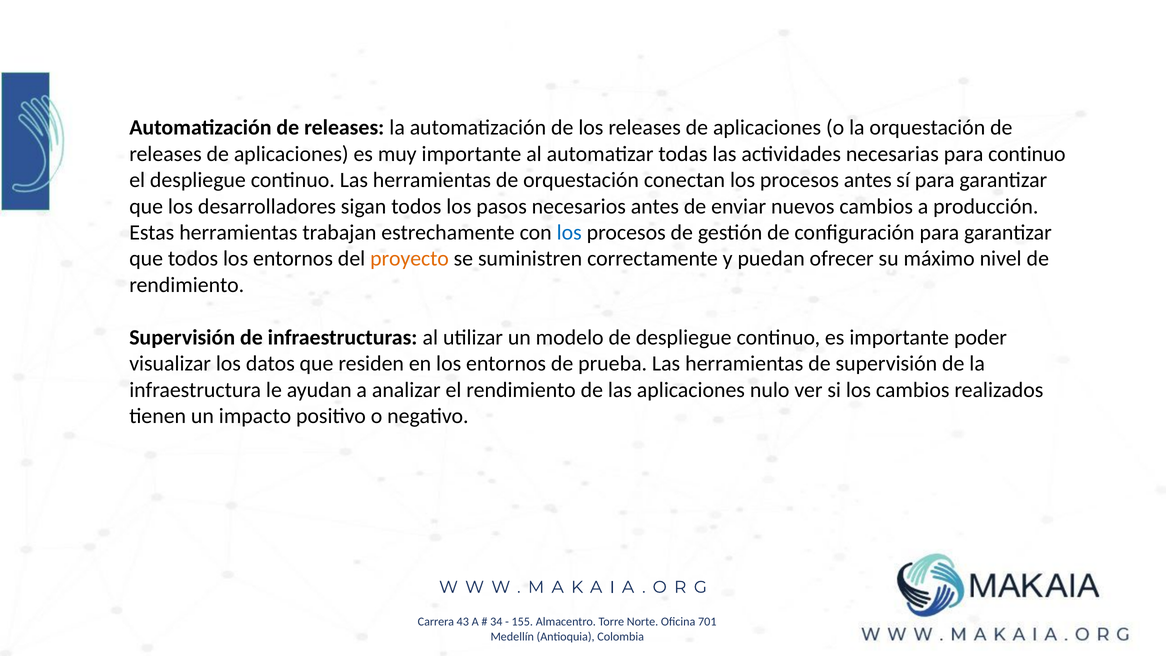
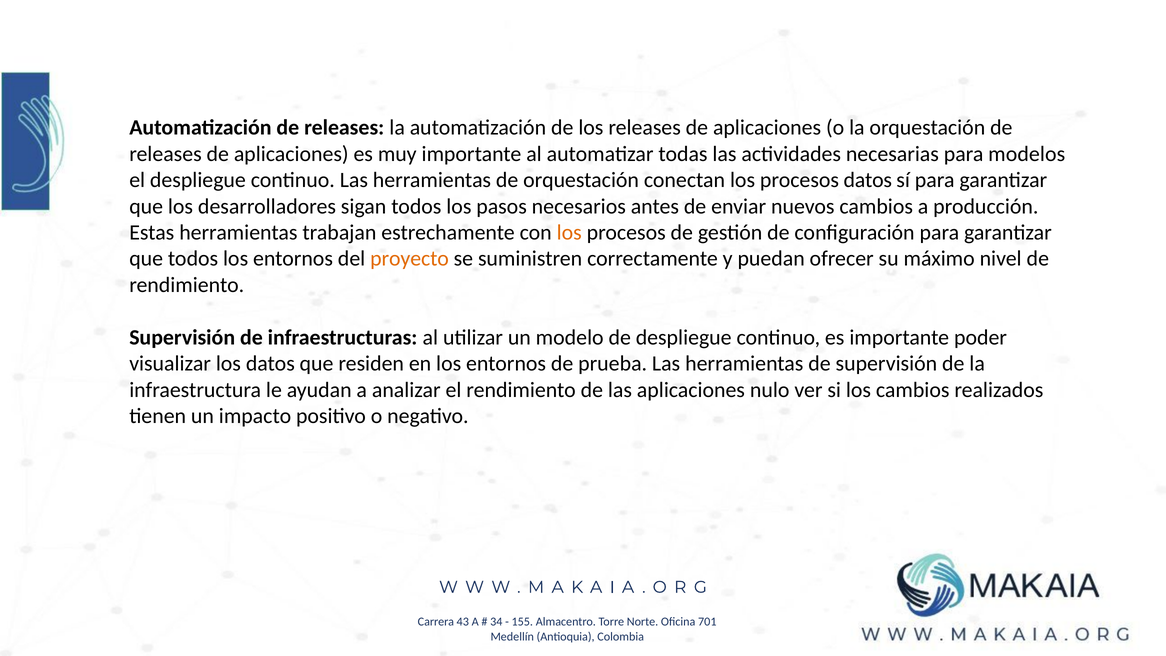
para continuo: continuo -> modelos
procesos antes: antes -> datos
los at (569, 232) colour: blue -> orange
